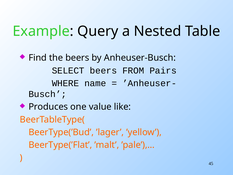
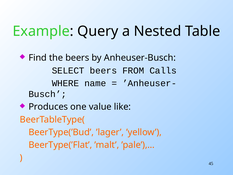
Pairs: Pairs -> Calls
